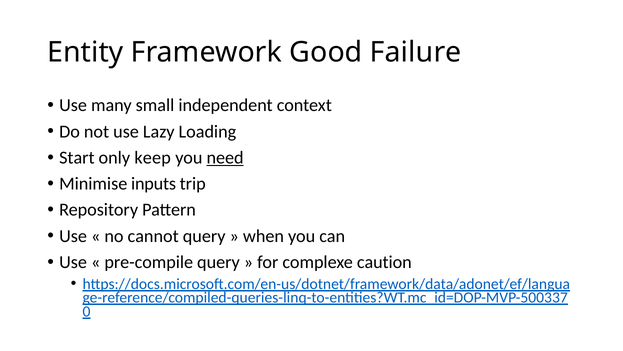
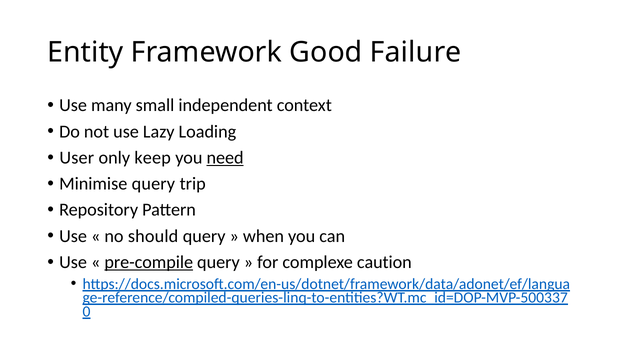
Start: Start -> User
Minimise inputs: inputs -> query
cannot: cannot -> should
pre-compile underline: none -> present
